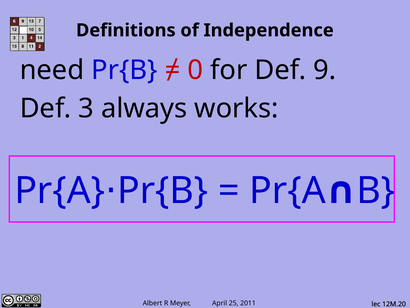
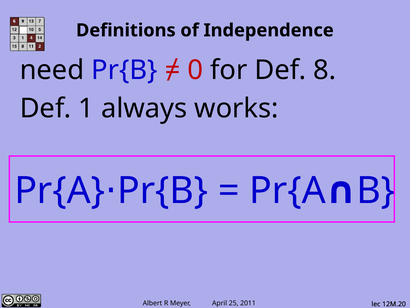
9: 9 -> 8
3: 3 -> 1
